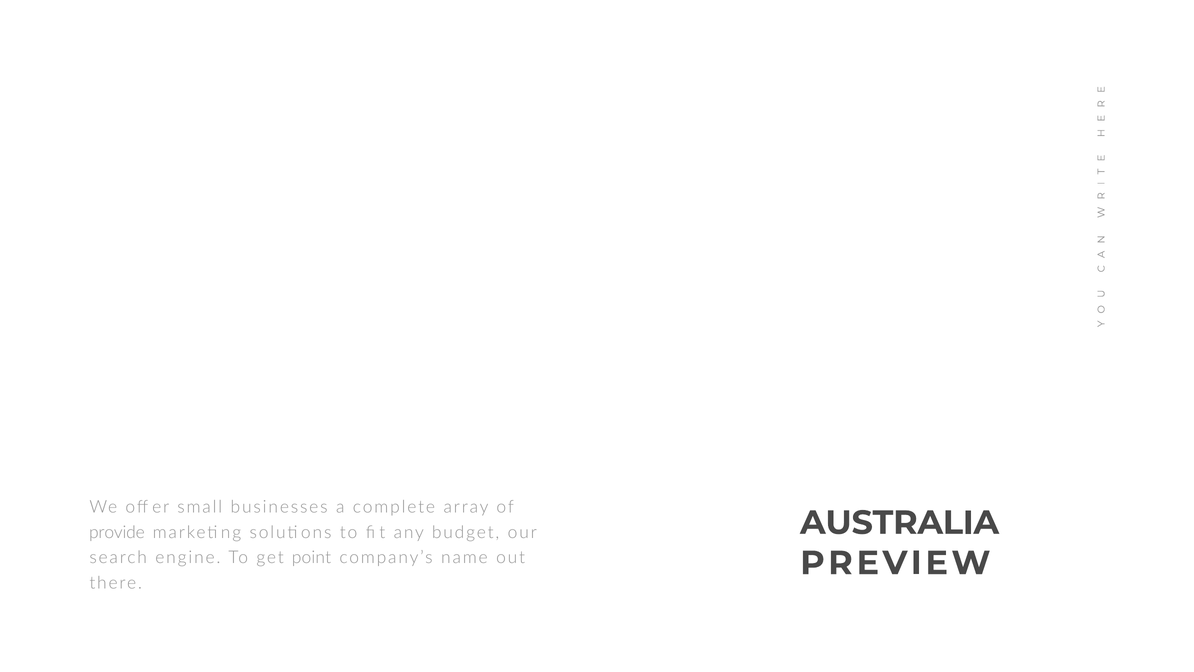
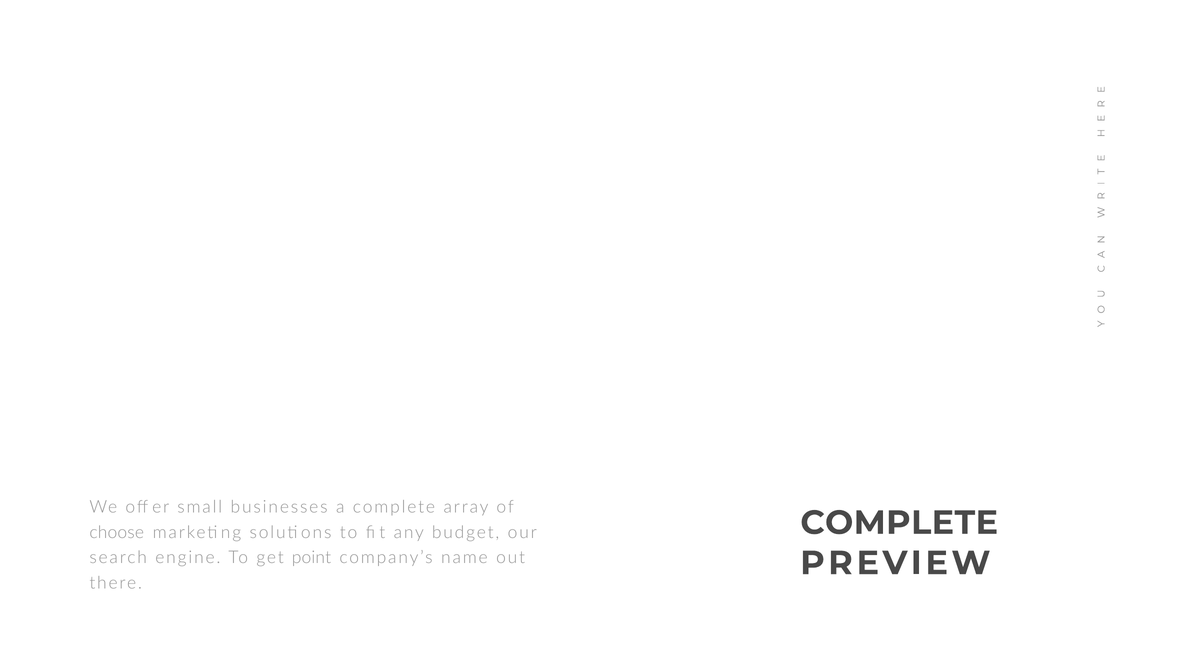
AUSTRALIA at (900, 523): AUSTRALIA -> COMPLETE
provide: provide -> choose
